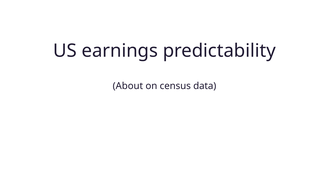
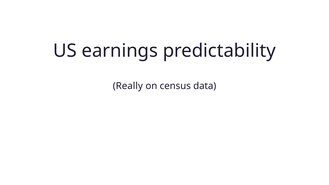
About: About -> Really
